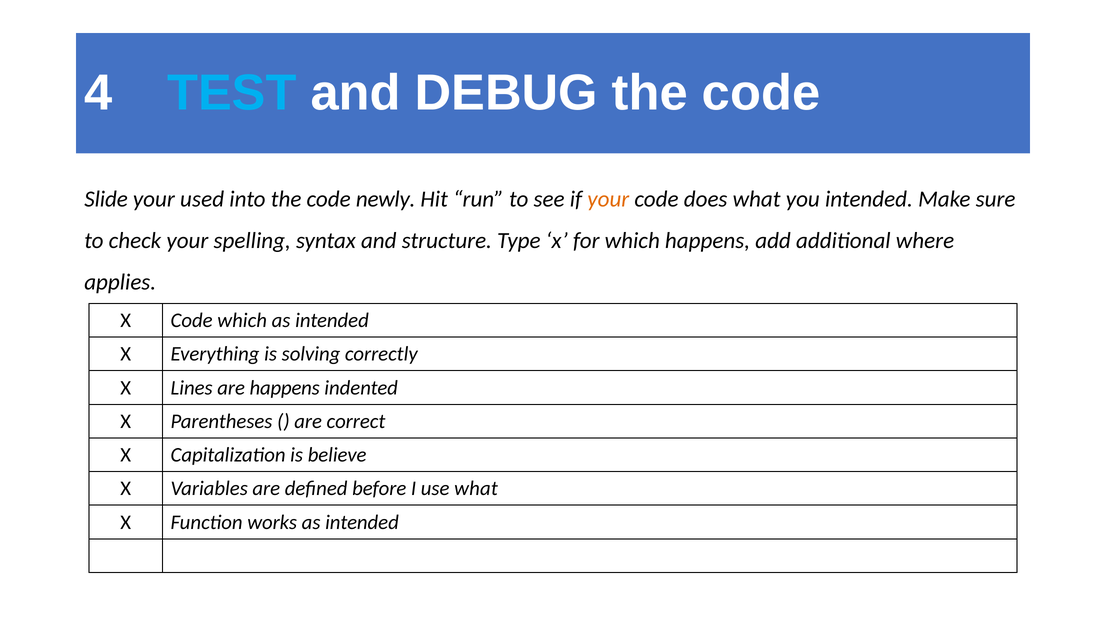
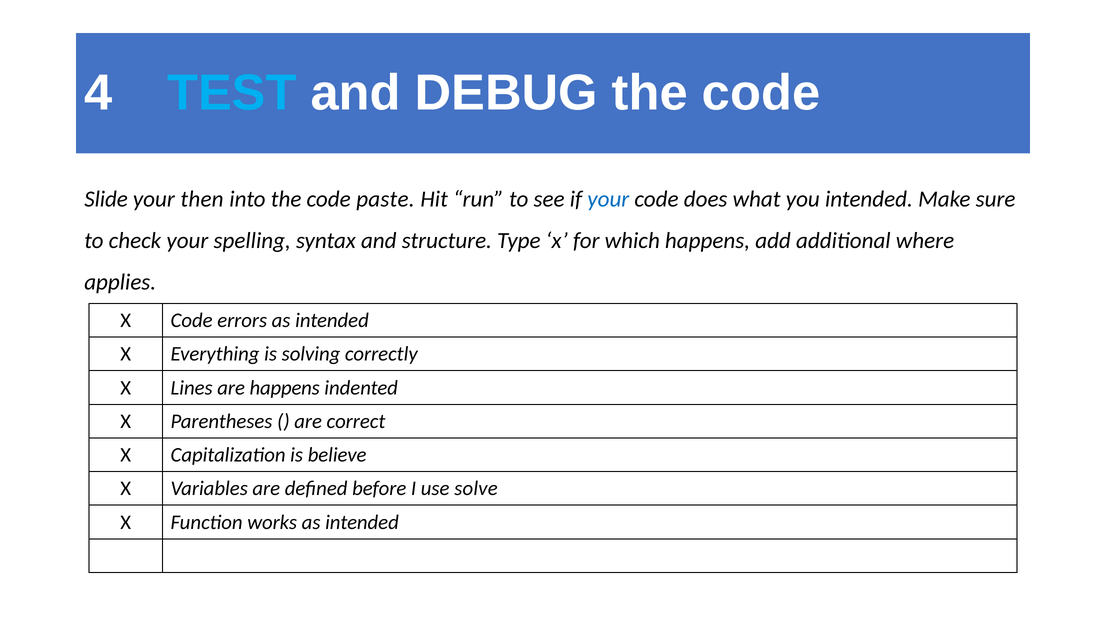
used: used -> then
newly: newly -> paste
your at (608, 199) colour: orange -> blue
Code which: which -> errors
use what: what -> solve
